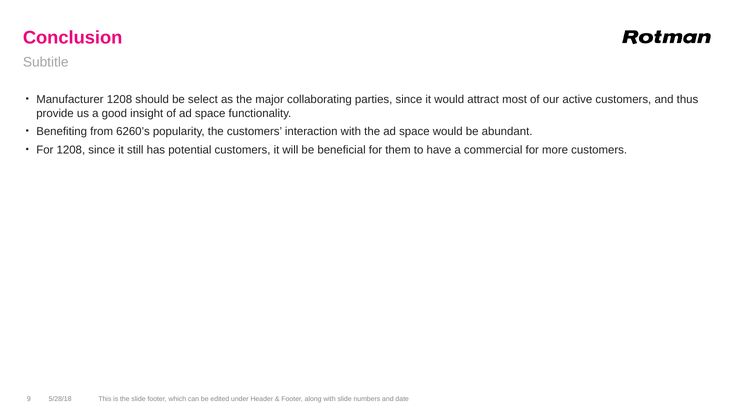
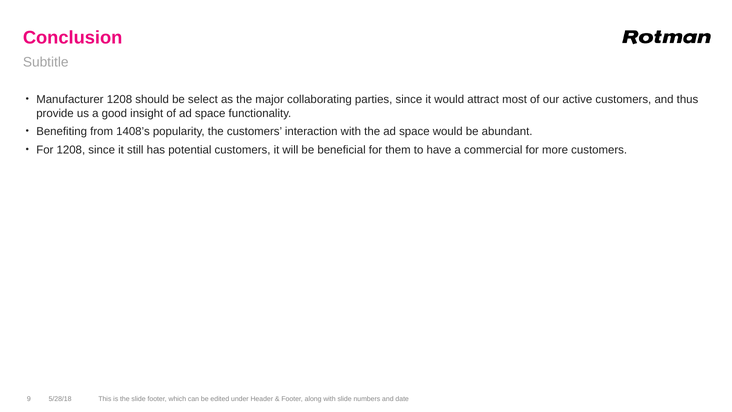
6260’s: 6260’s -> 1408’s
